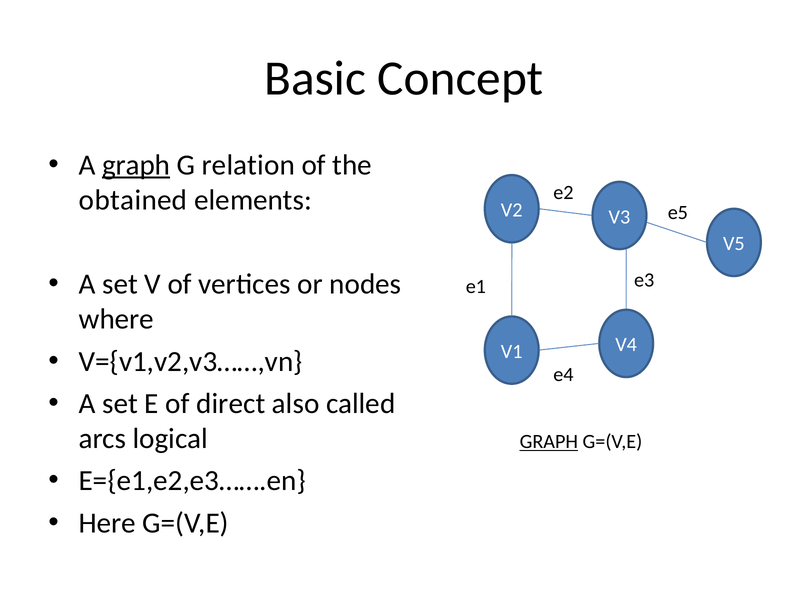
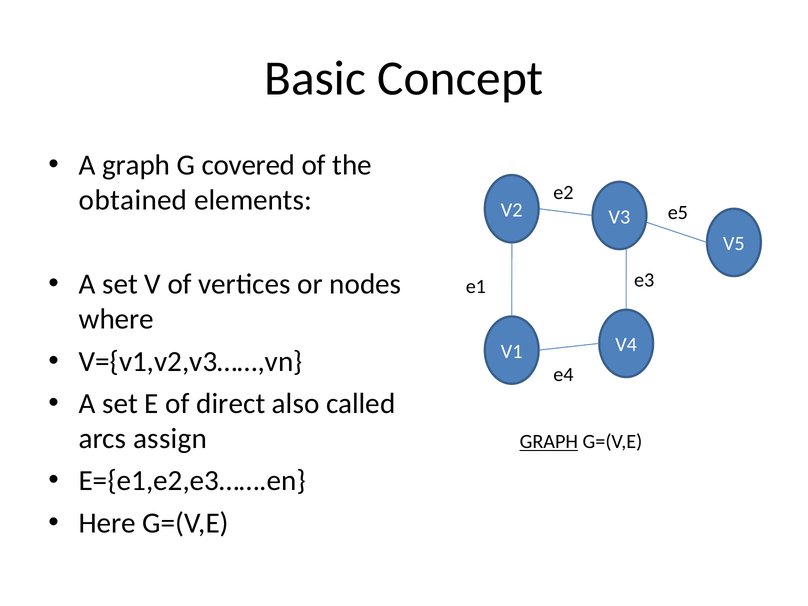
graph at (136, 165) underline: present -> none
relation: relation -> covered
logical: logical -> assign
